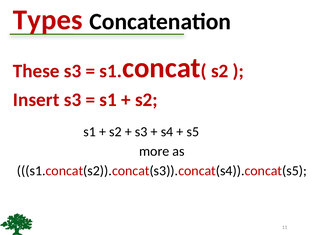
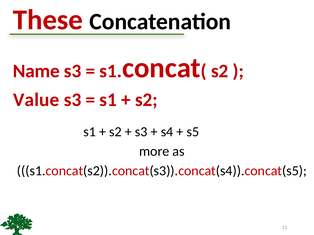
Types: Types -> These
These: These -> Name
Insert: Insert -> Value
